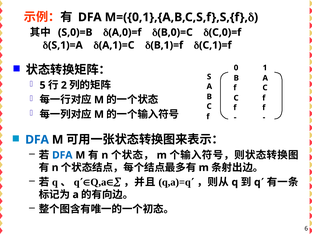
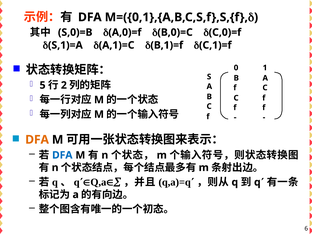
DFA at (37, 140) colour: blue -> orange
